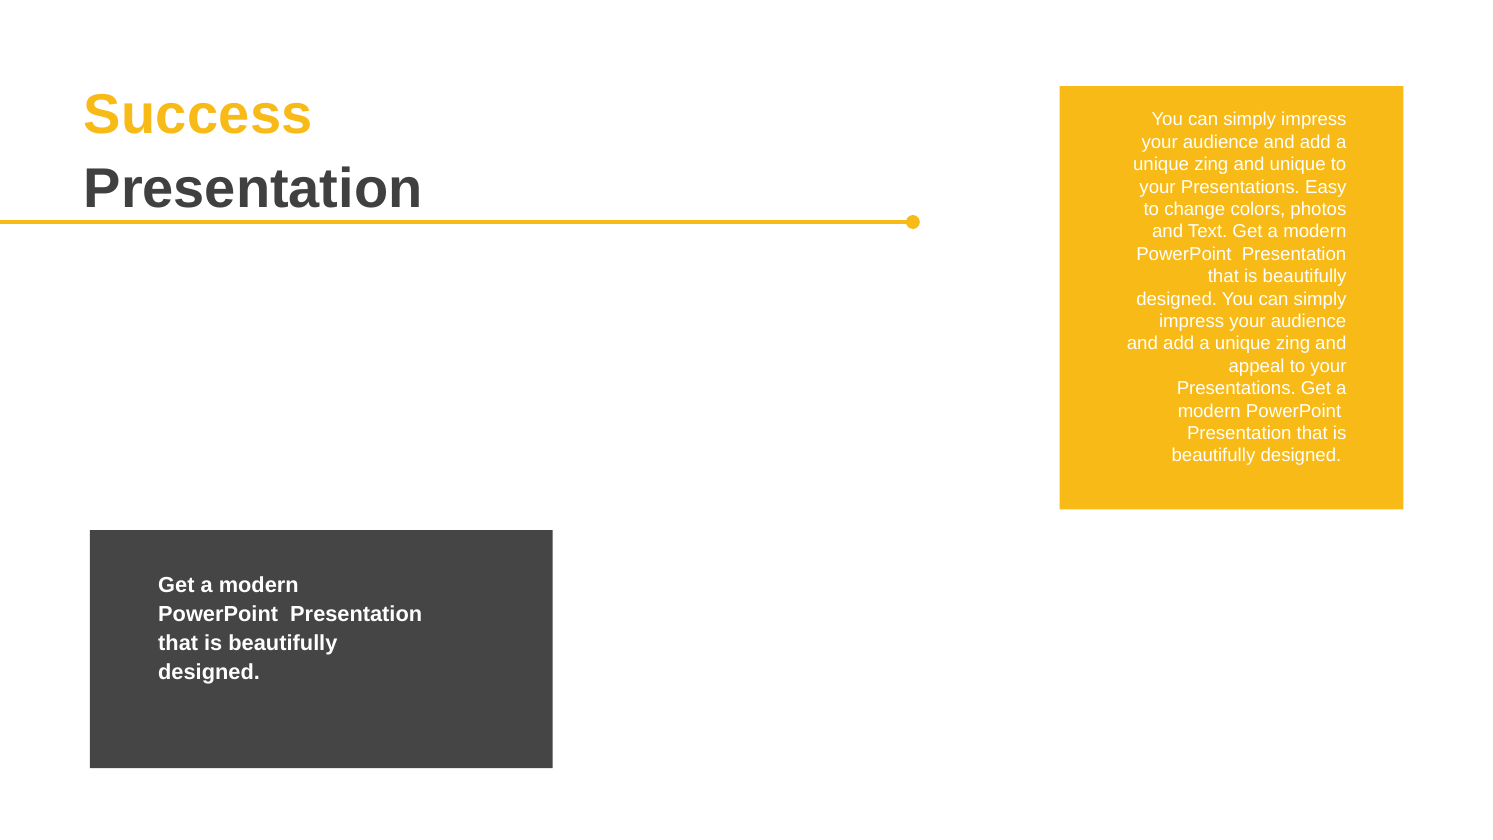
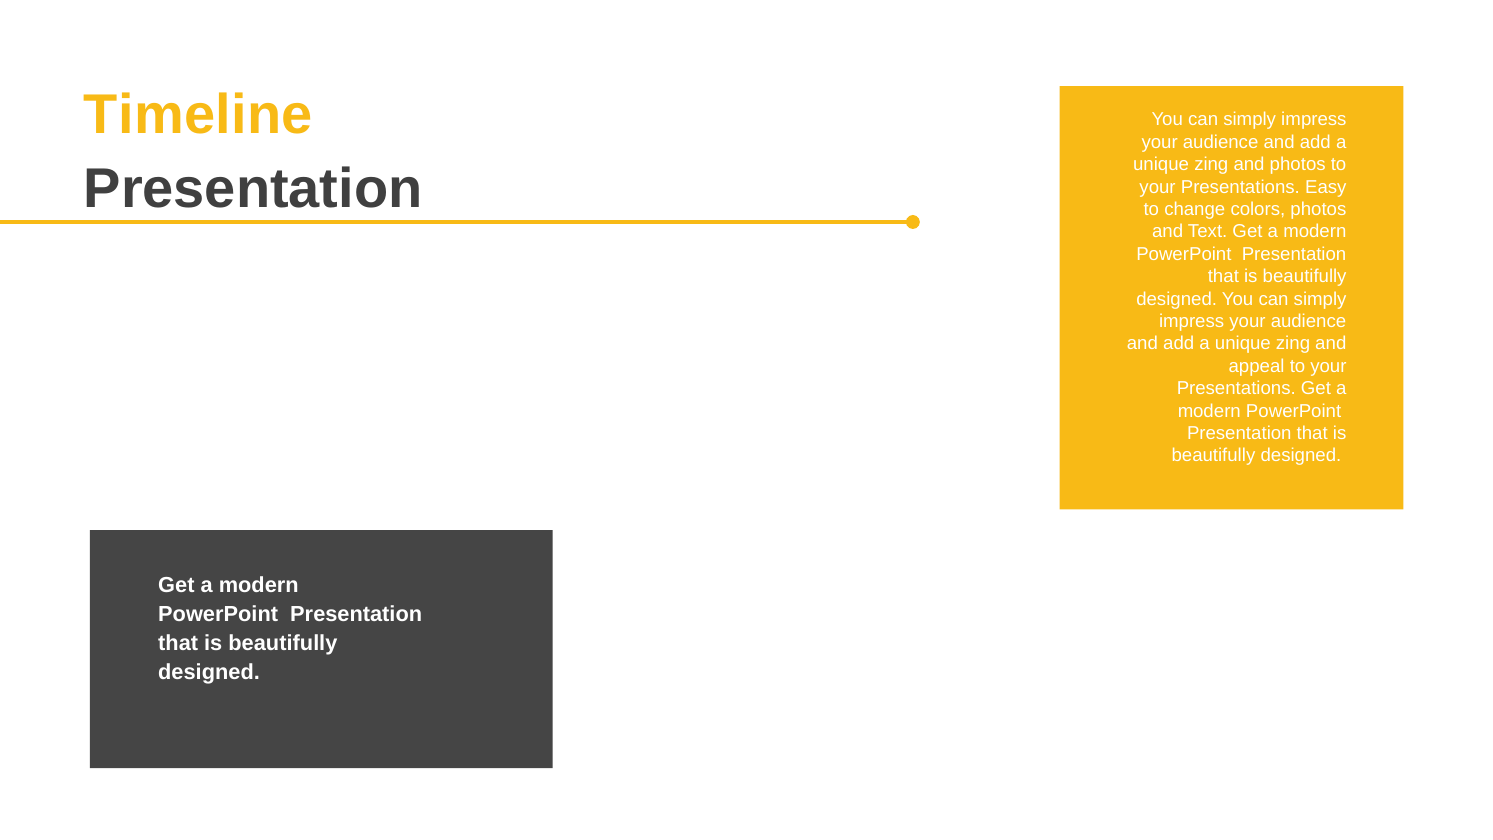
Success: Success -> Timeline
and unique: unique -> photos
